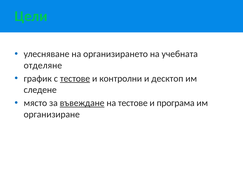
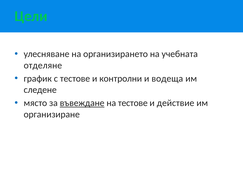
тестове at (75, 79) underline: present -> none
десктоп: десктоп -> водеща
програма: програма -> действие
